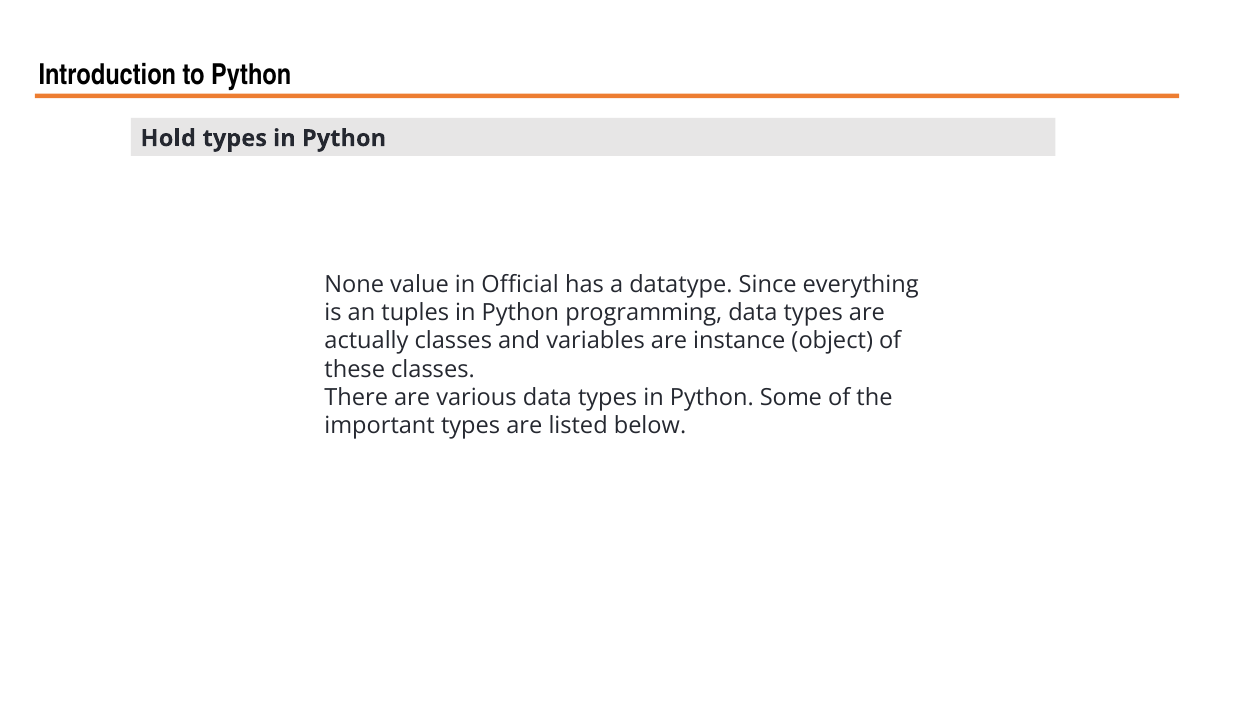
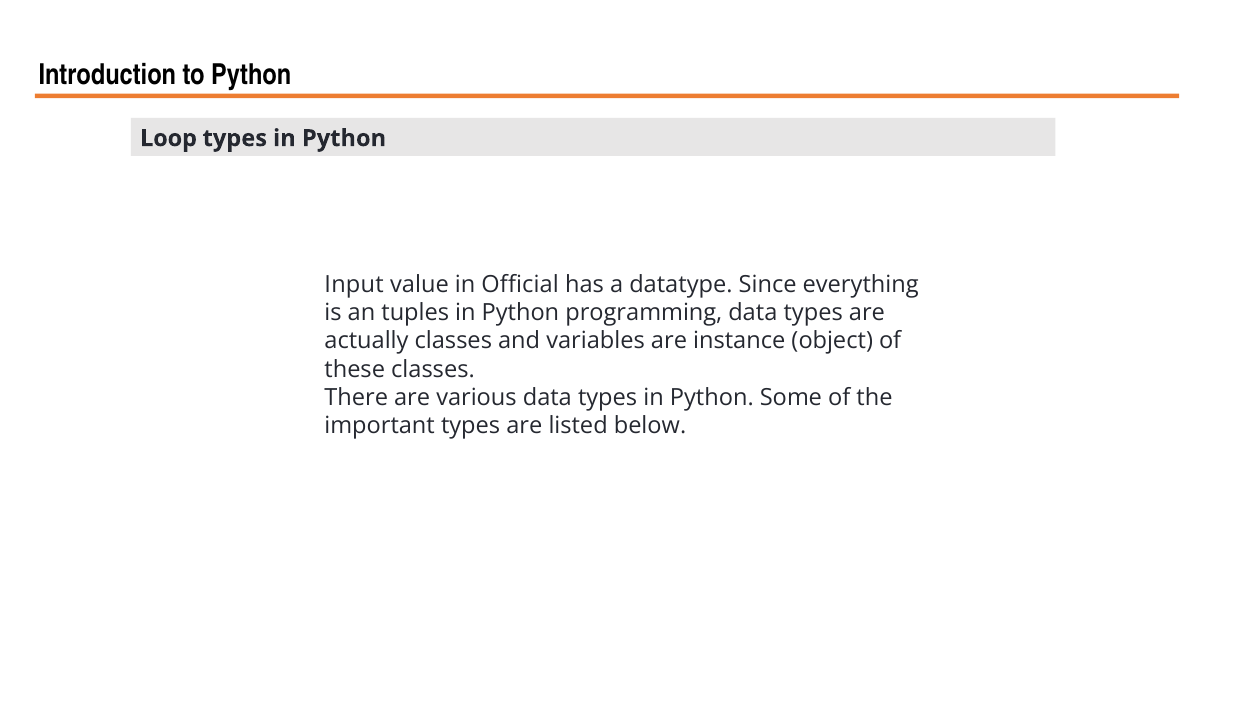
Hold: Hold -> Loop
None: None -> Input
